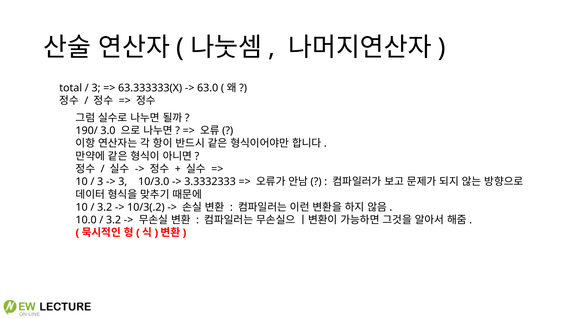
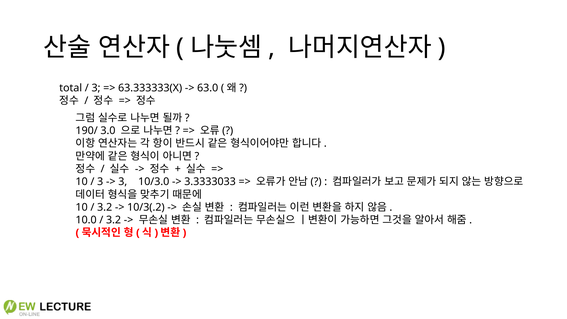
3.3332333: 3.3332333 -> 3.3333033
